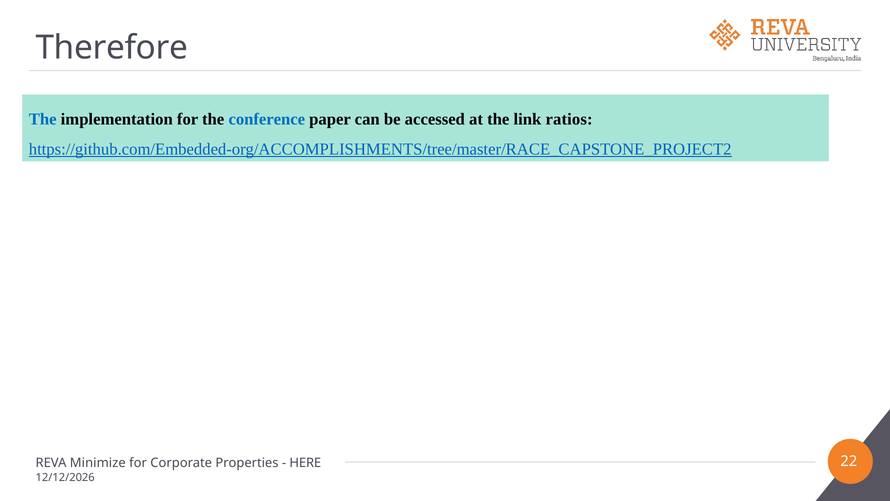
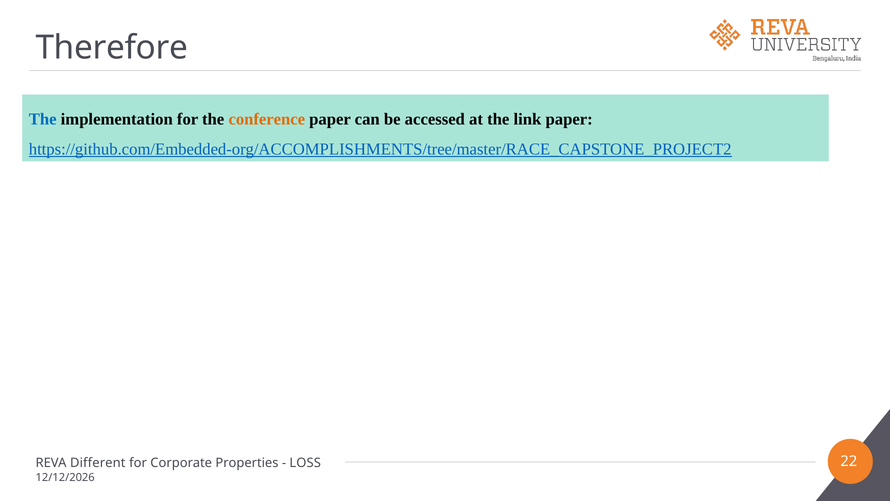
conference colour: blue -> orange
link ratios: ratios -> paper
Minimize: Minimize -> Different
HERE: HERE -> LOSS
